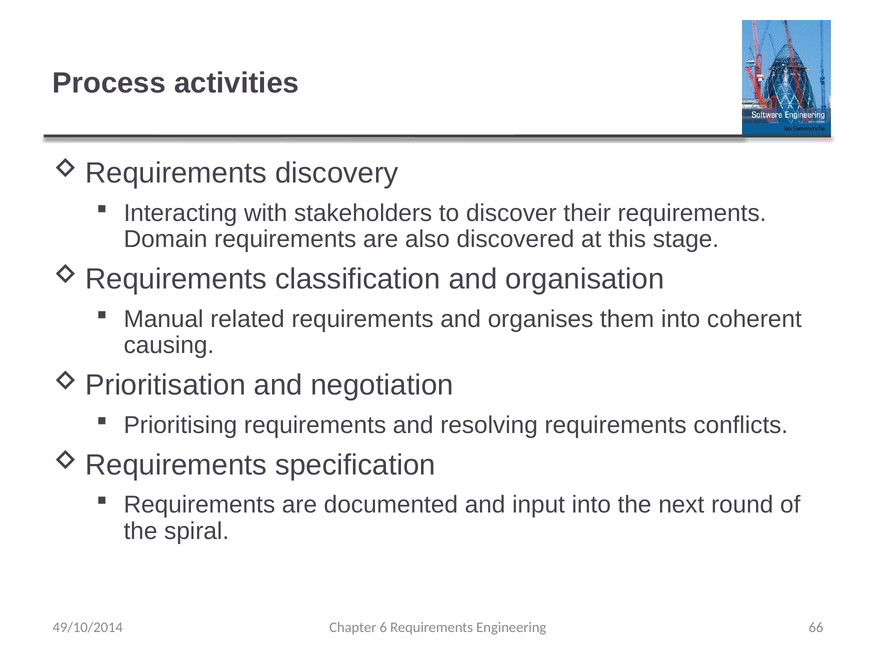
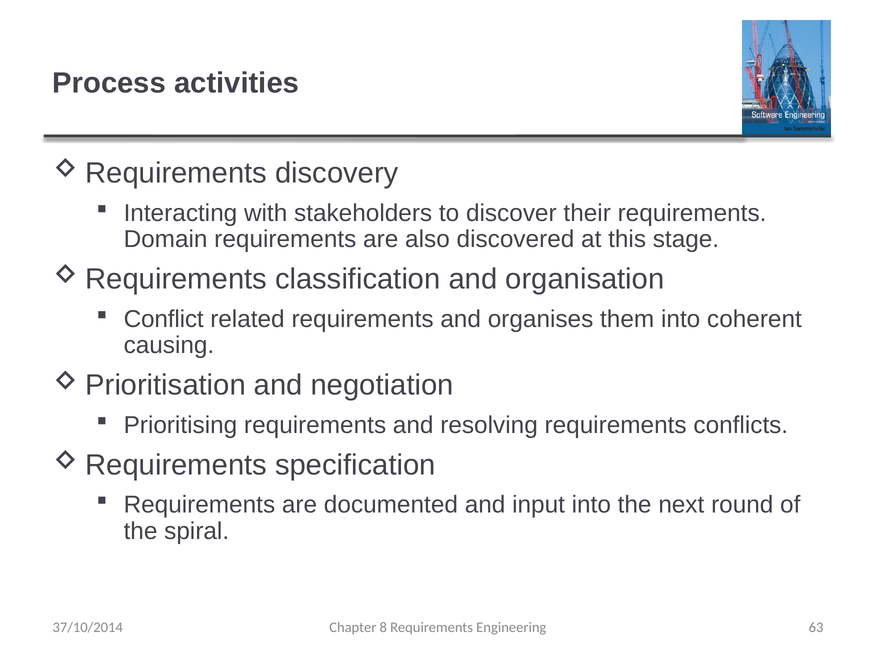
Manual: Manual -> Conflict
49/10/2014: 49/10/2014 -> 37/10/2014
6: 6 -> 8
66: 66 -> 63
